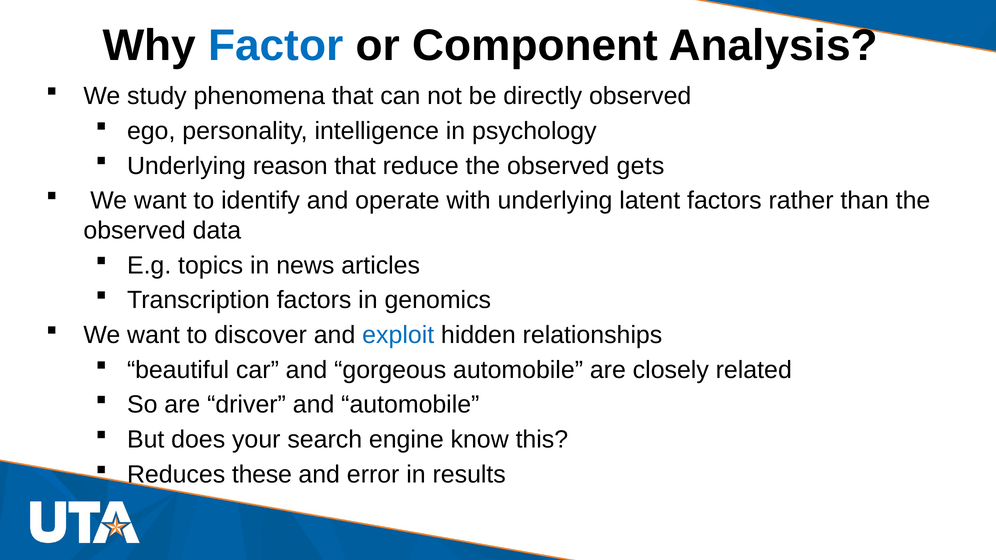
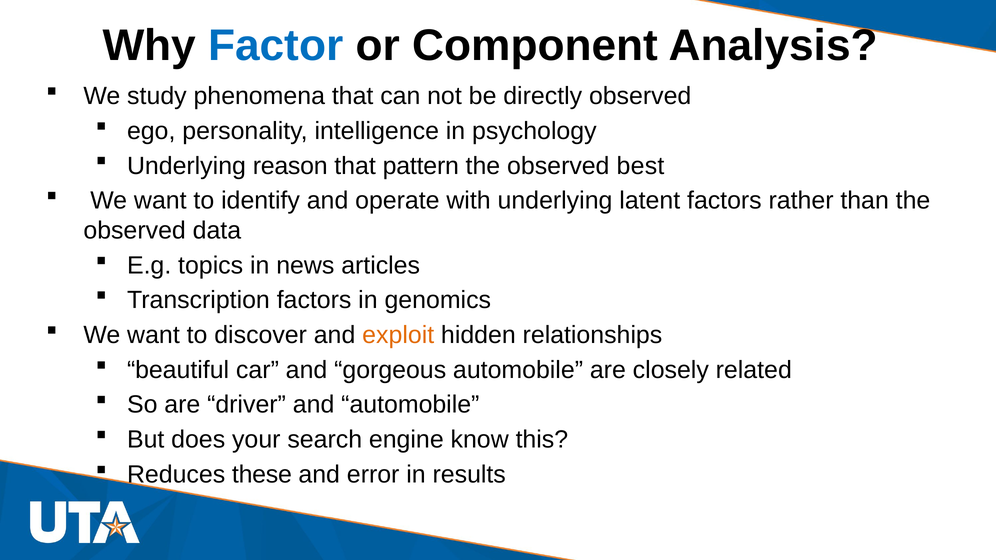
reduce: reduce -> pattern
gets: gets -> best
exploit colour: blue -> orange
